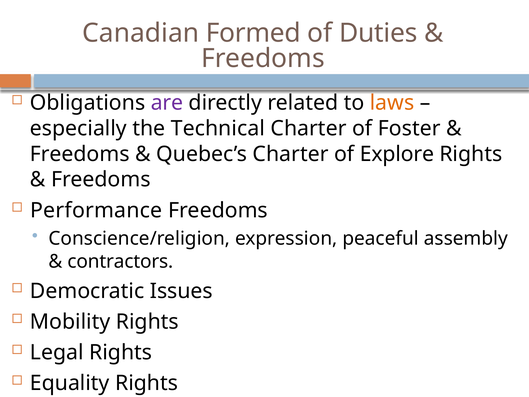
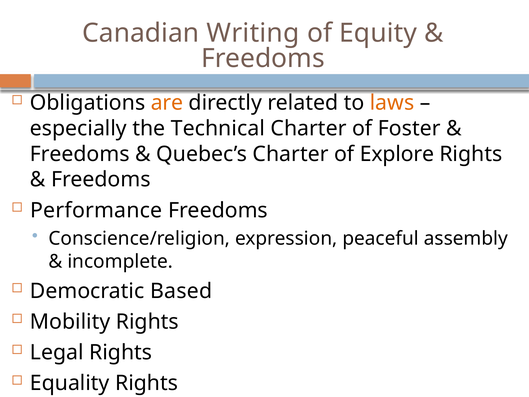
Formed: Formed -> Writing
Duties: Duties -> Equity
are colour: purple -> orange
contractors: contractors -> incomplete
Issues: Issues -> Based
